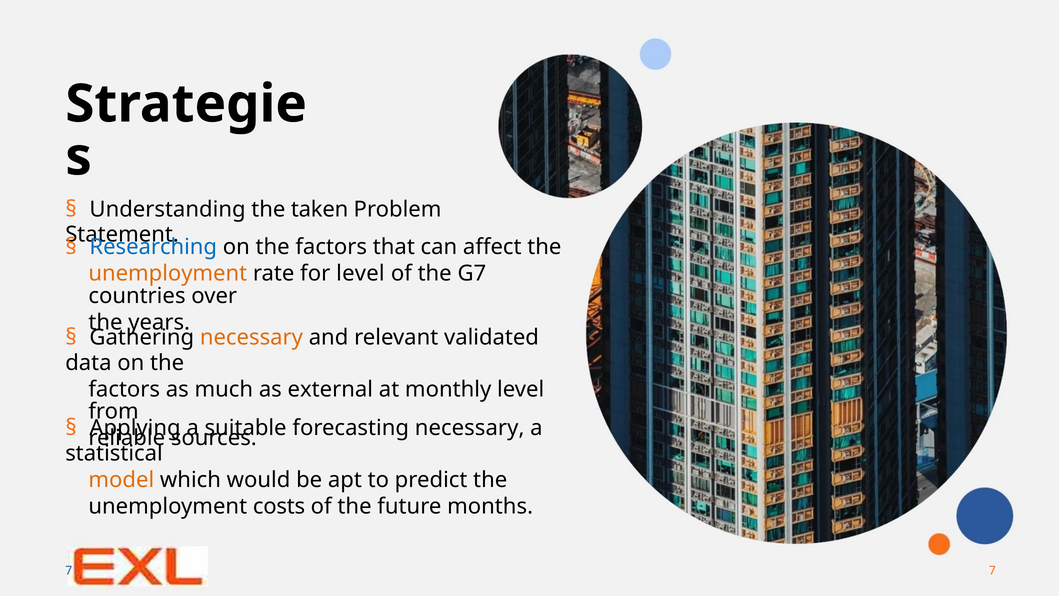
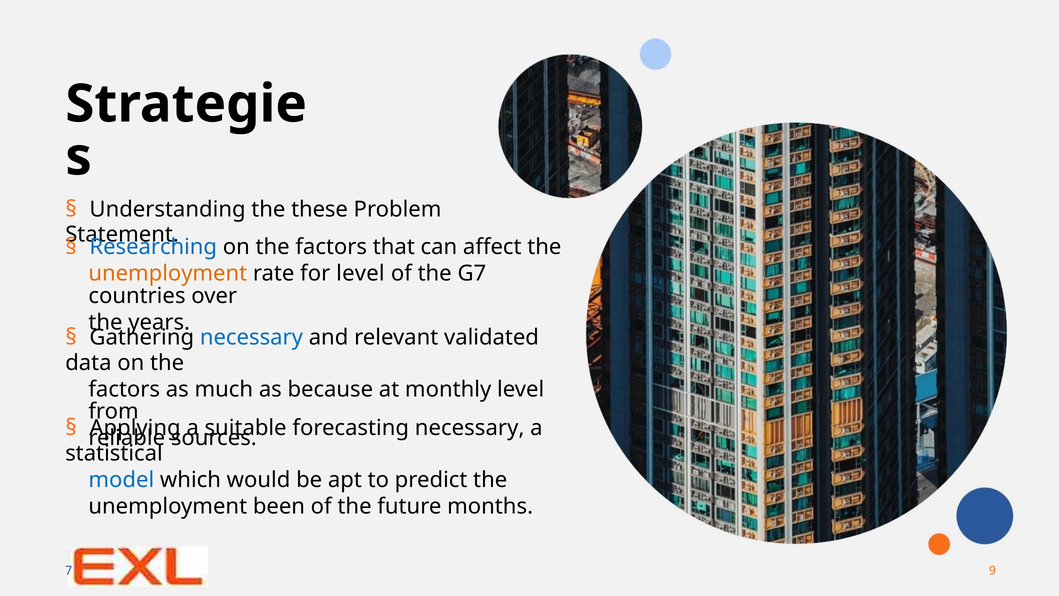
taken: taken -> these
necessary at (251, 337) colour: orange -> blue
external: external -> because
model colour: orange -> blue
costs: costs -> been
7 7: 7 -> 9
